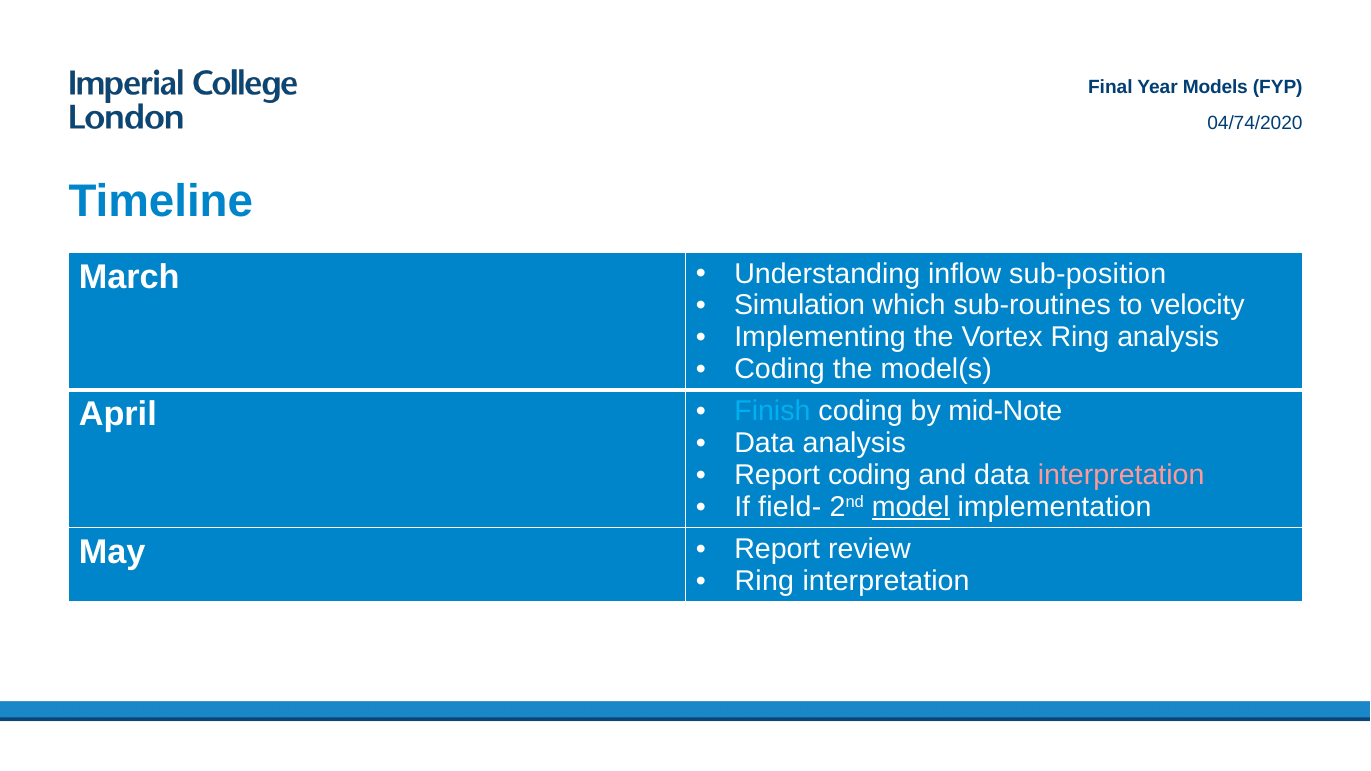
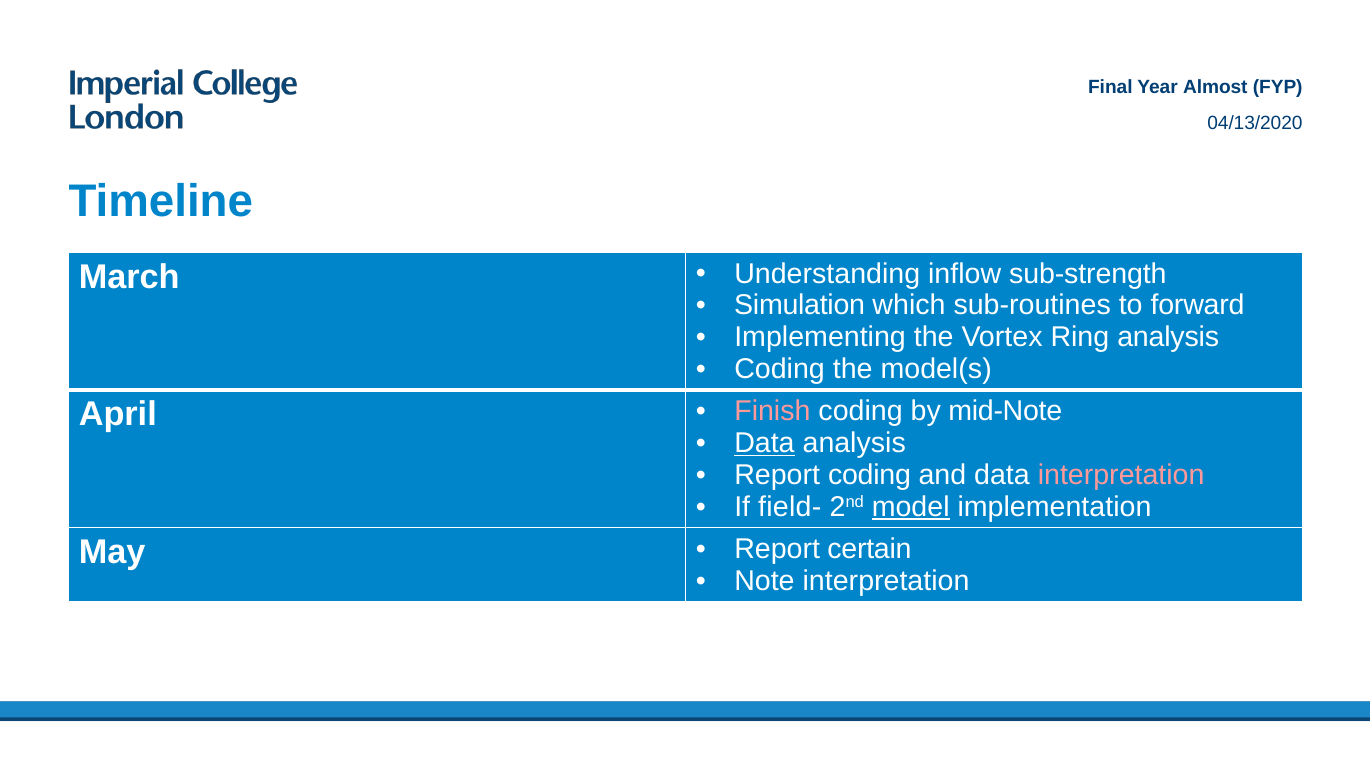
Models: Models -> Almost
04/74/2020: 04/74/2020 -> 04/13/2020
sub-position: sub-position -> sub-strength
velocity: velocity -> forward
Finish colour: light blue -> pink
Data at (764, 443) underline: none -> present
review: review -> certain
Ring at (764, 581): Ring -> Note
